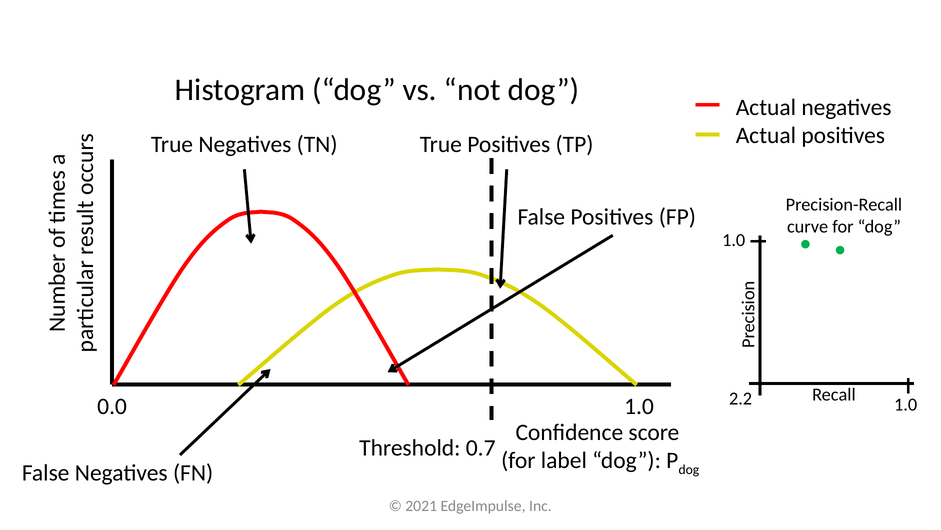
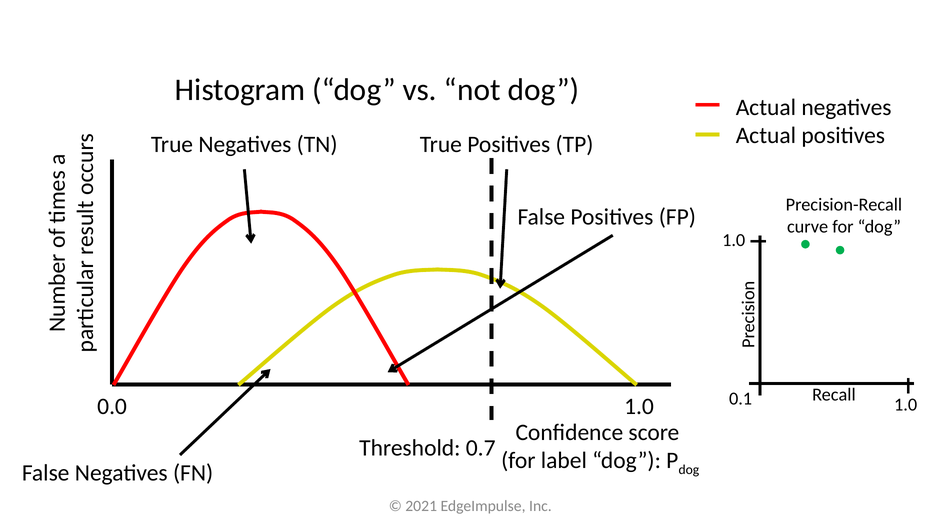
2.2: 2.2 -> 0.1
